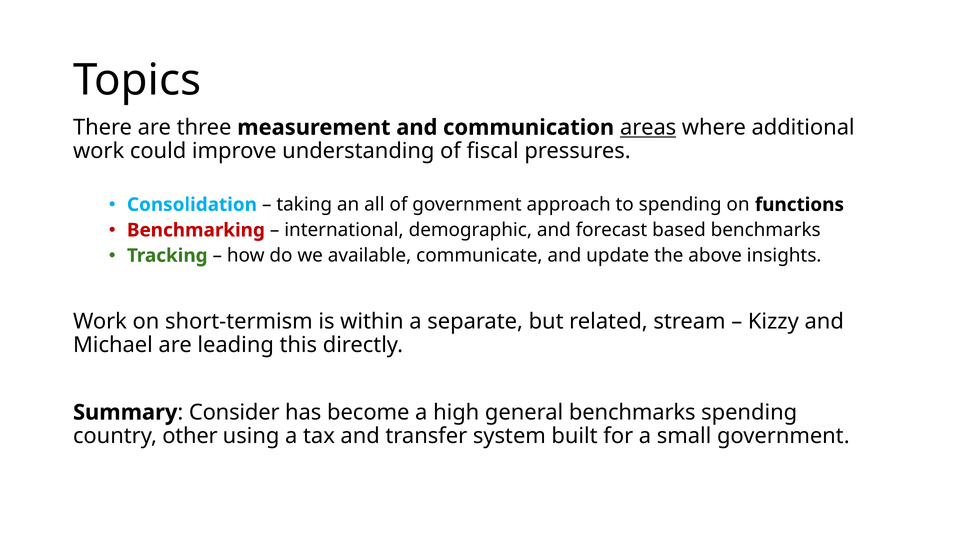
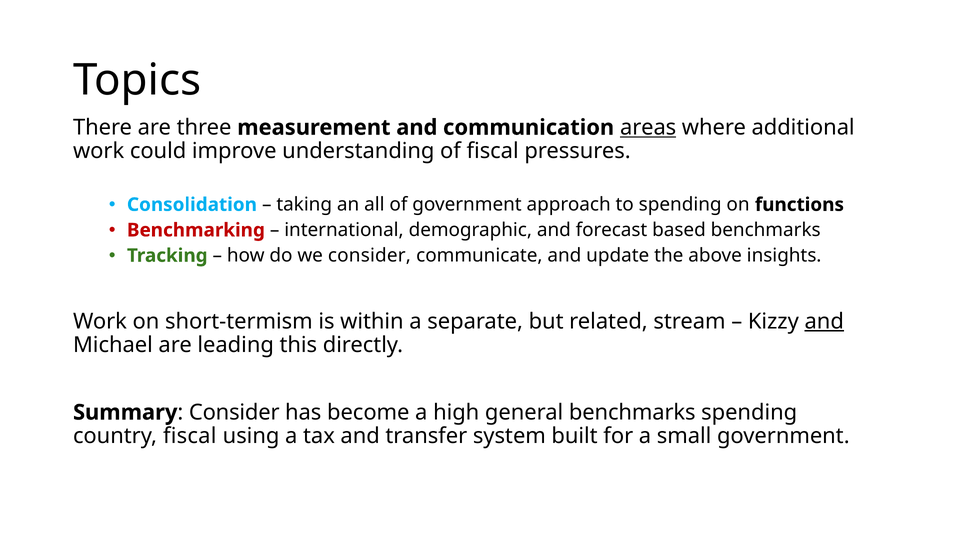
we available: available -> consider
and at (824, 321) underline: none -> present
country other: other -> fiscal
